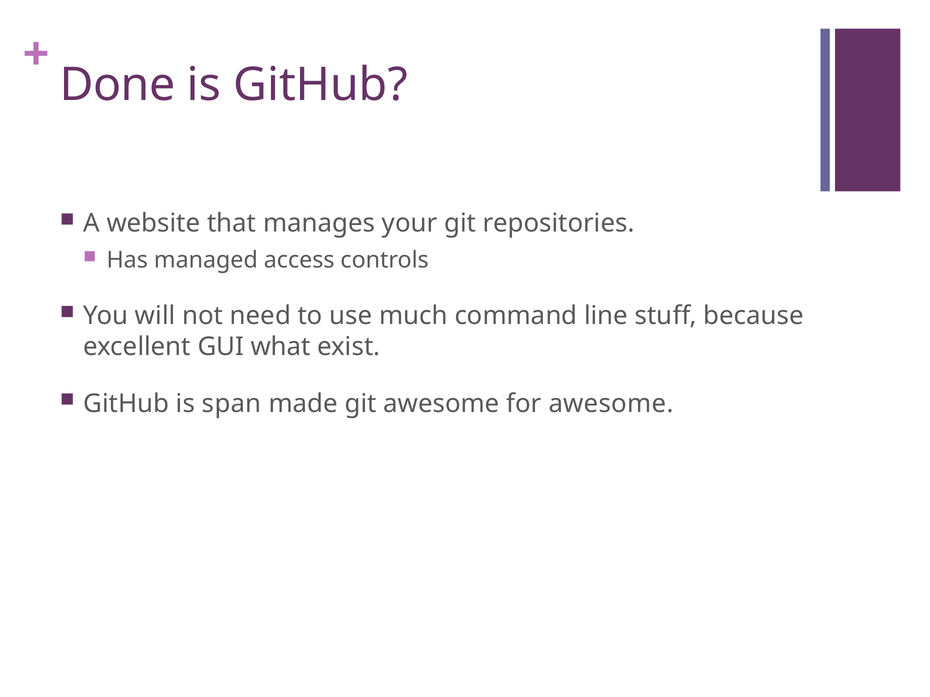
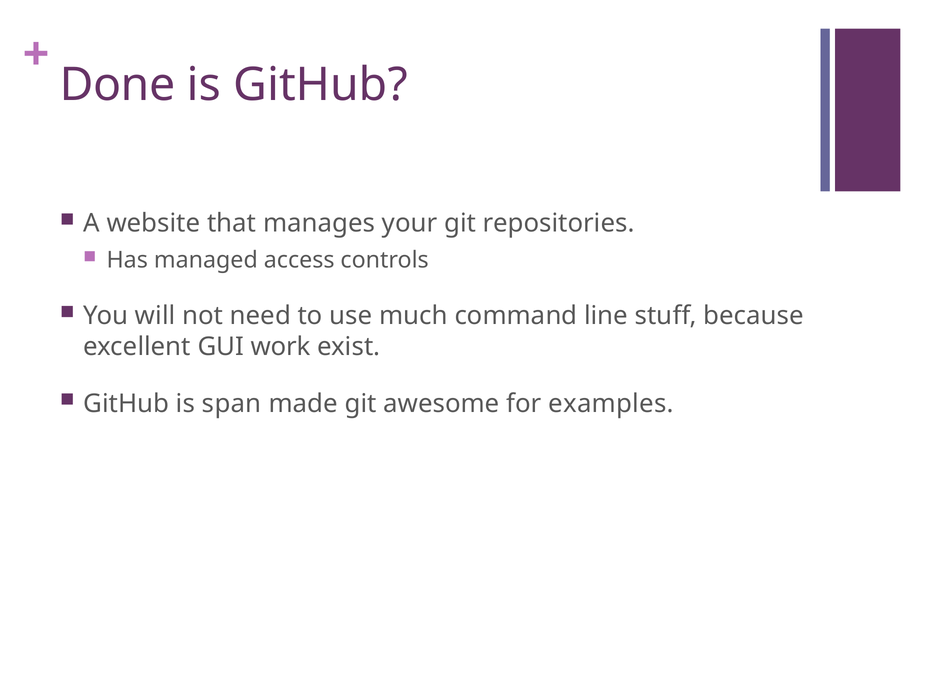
what: what -> work
for awesome: awesome -> examples
